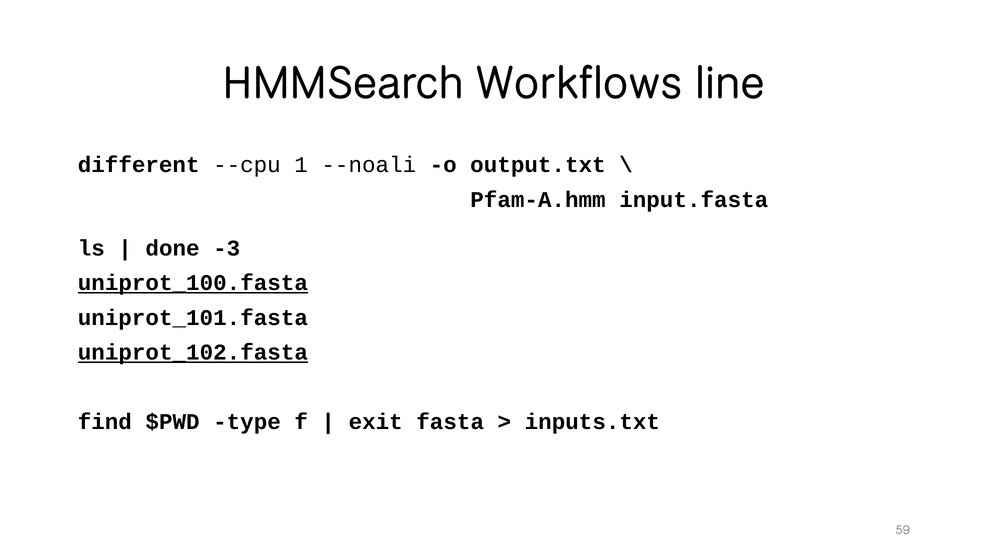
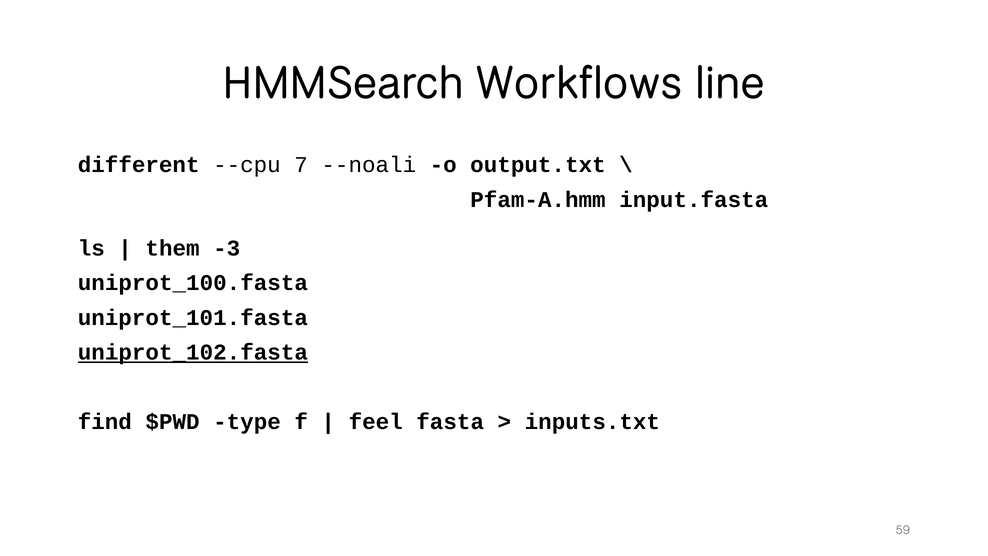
1: 1 -> 7
done: done -> them
uniprot_100.fasta underline: present -> none
exit: exit -> feel
